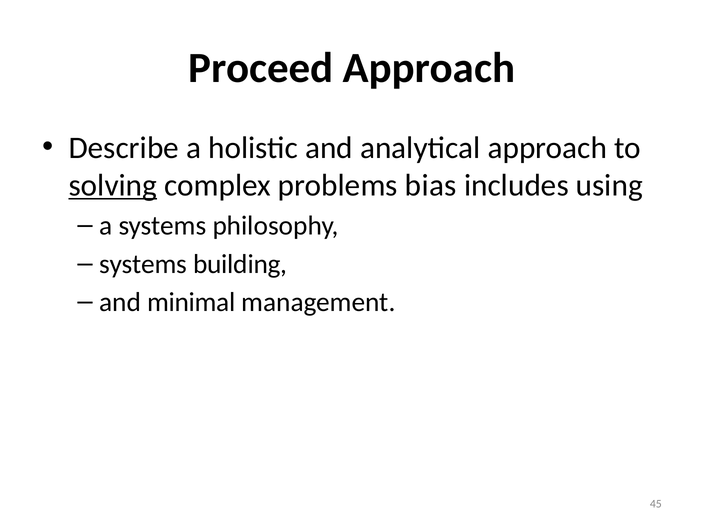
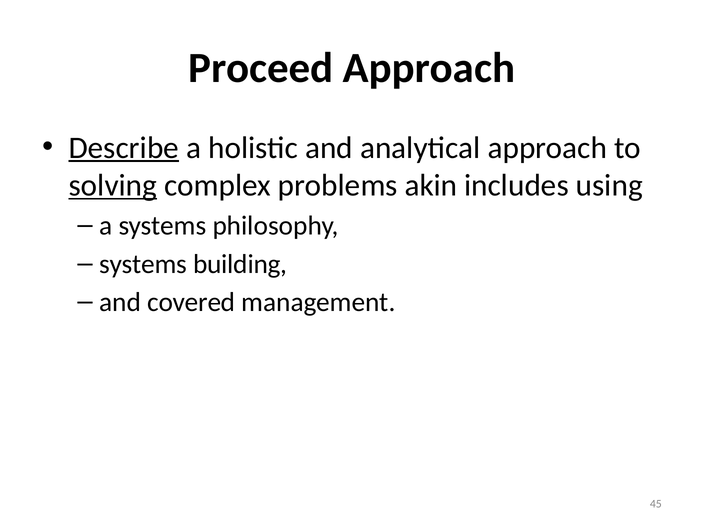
Describe underline: none -> present
bias: bias -> akin
minimal: minimal -> covered
